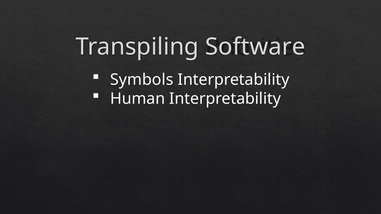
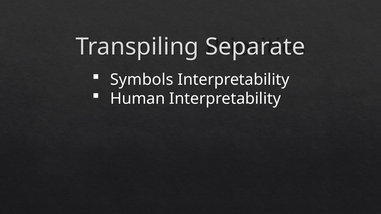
Software: Software -> Separate
